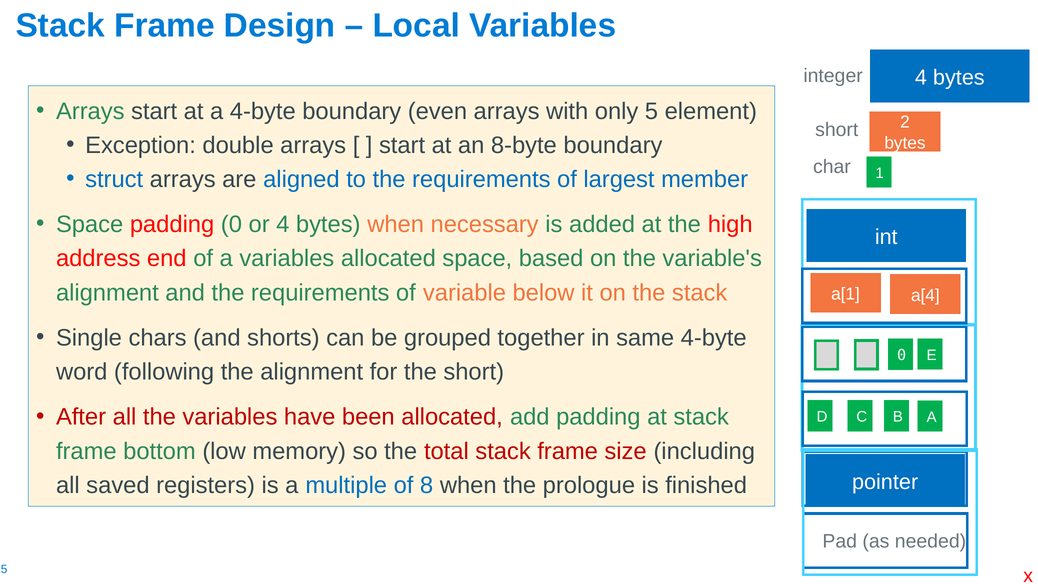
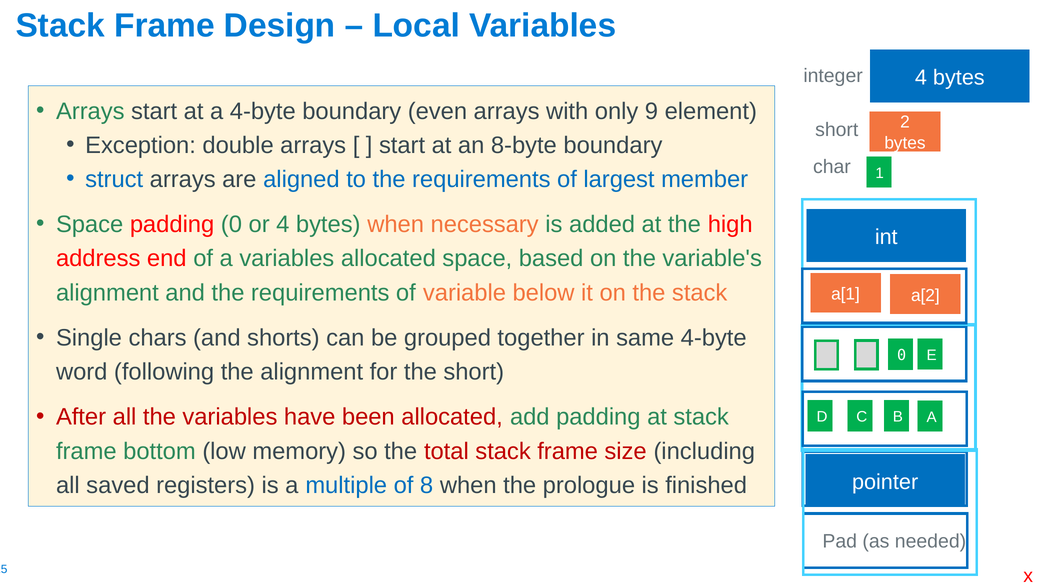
5: 5 -> 9
a[4: a[4 -> a[2
